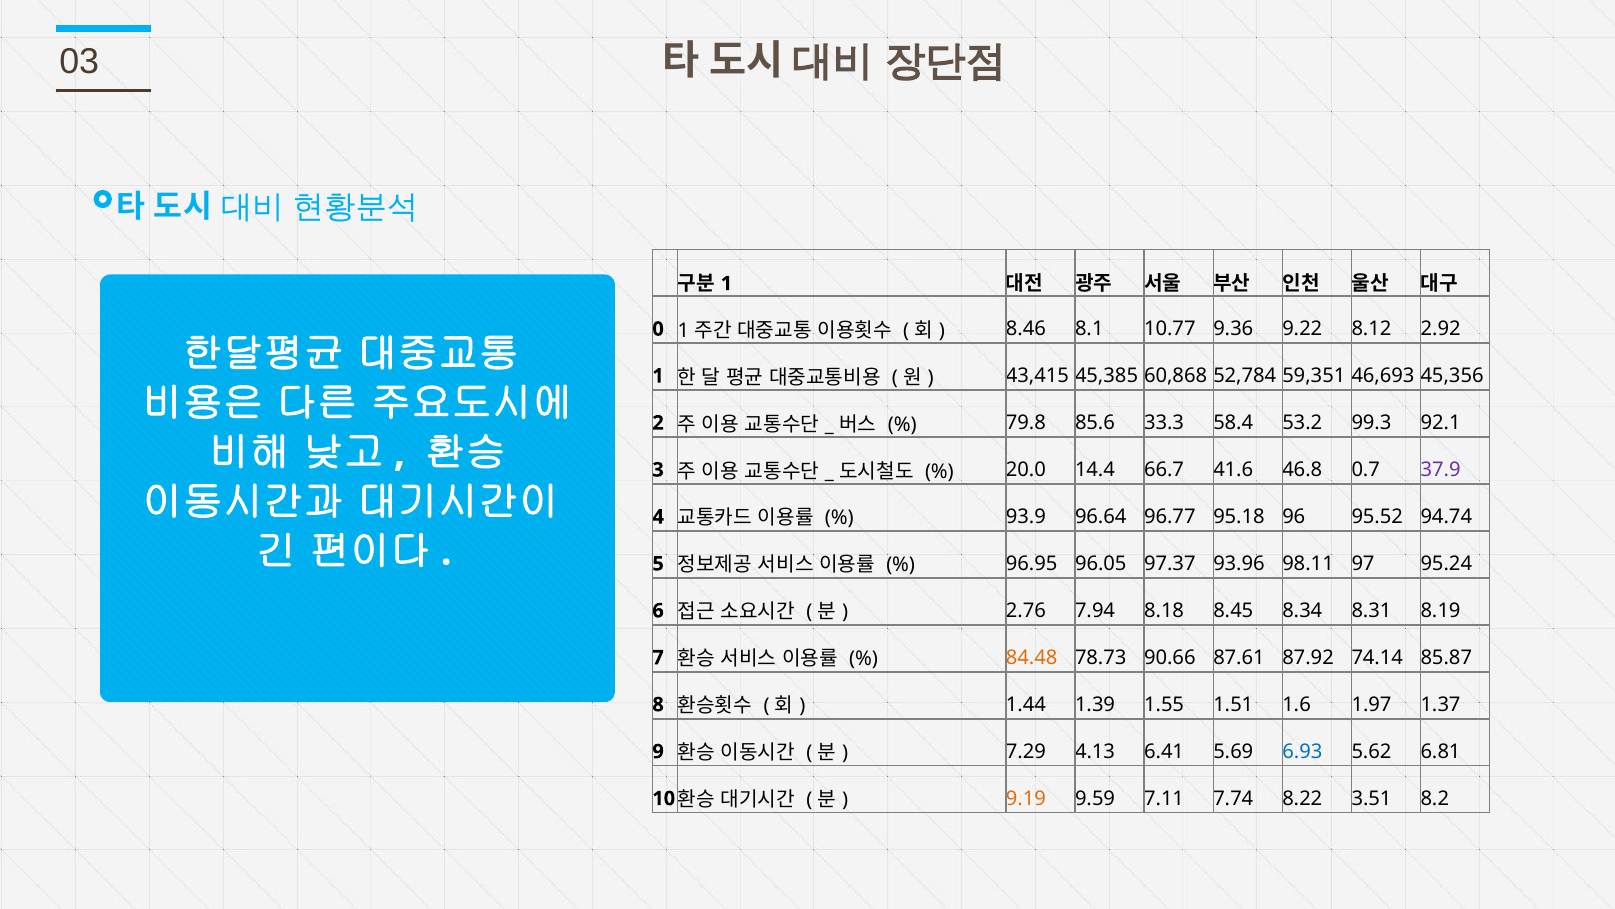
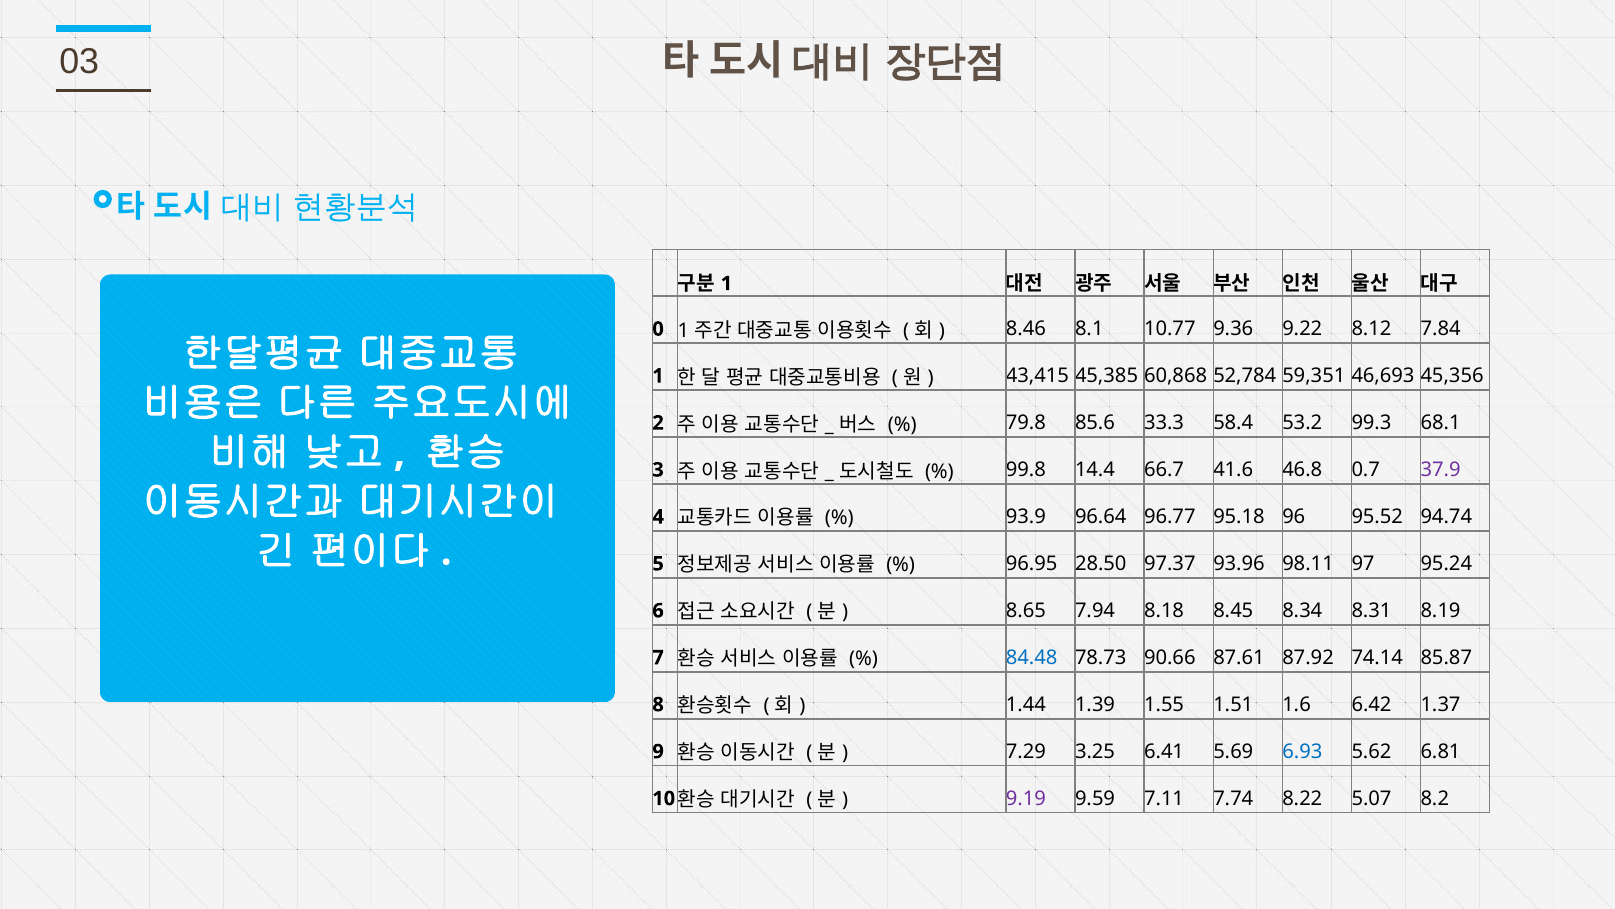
2.92: 2.92 -> 7.84
92.1: 92.1 -> 68.1
20.0: 20.0 -> 99.8
96.05: 96.05 -> 28.50
2.76: 2.76 -> 8.65
84.48 colour: orange -> blue
1.97: 1.97 -> 6.42
4.13: 4.13 -> 3.25
9.19 colour: orange -> purple
3.51: 3.51 -> 5.07
